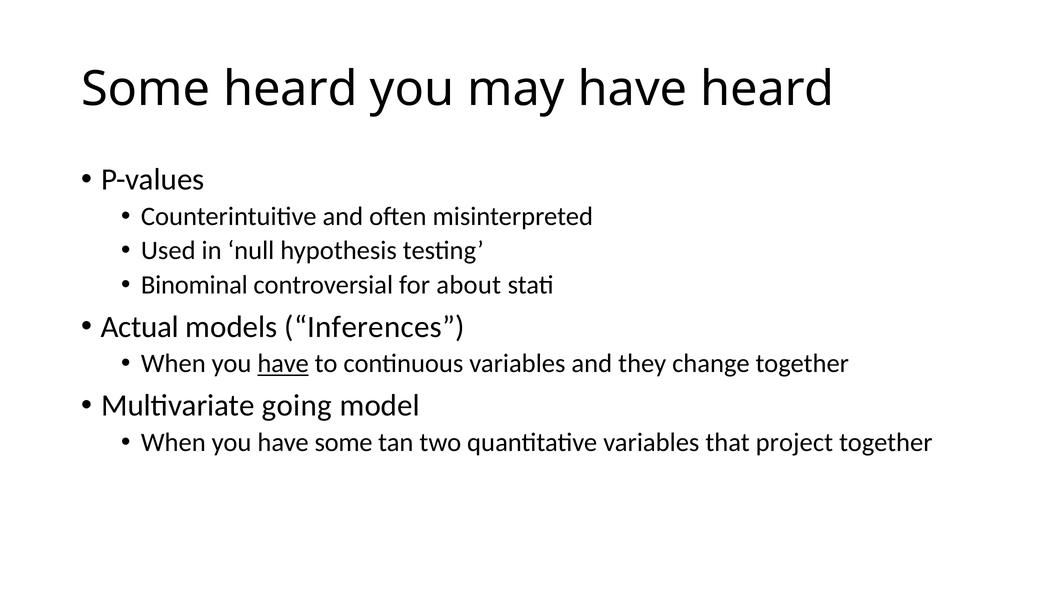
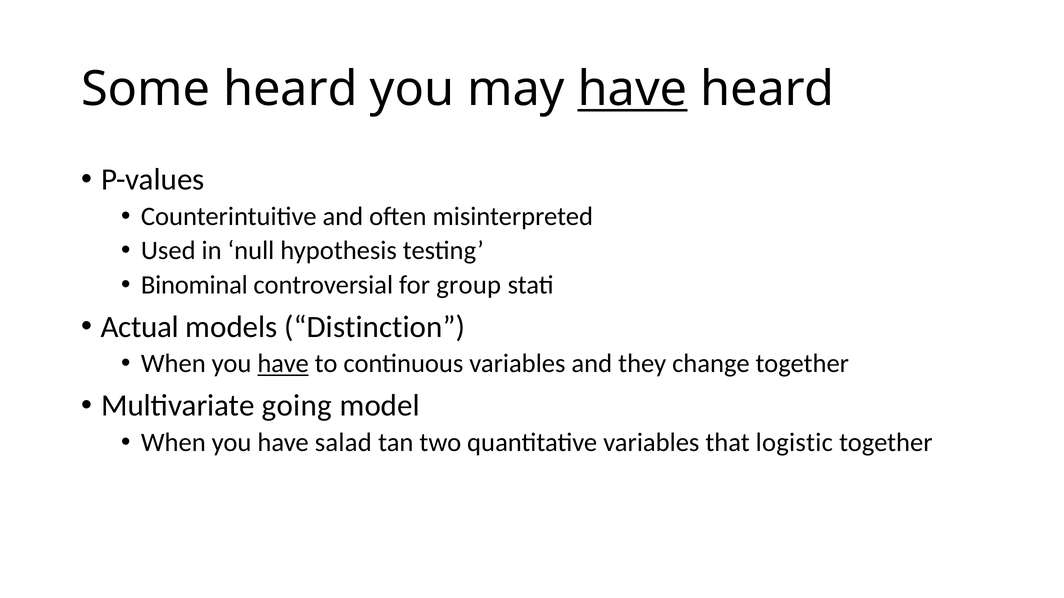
have at (632, 89) underline: none -> present
about: about -> group
Inferences: Inferences -> Distinction
have some: some -> salad
project: project -> logistic
